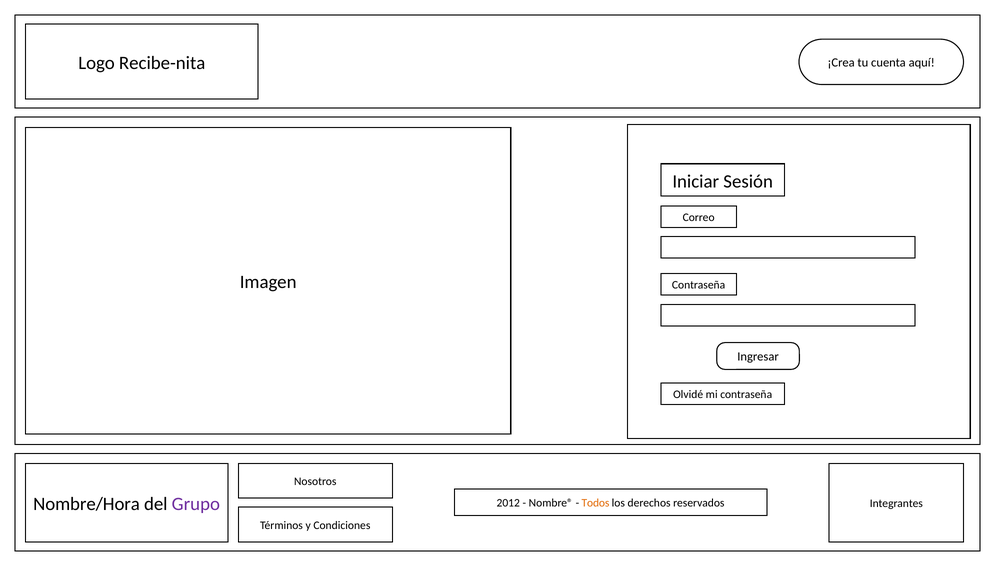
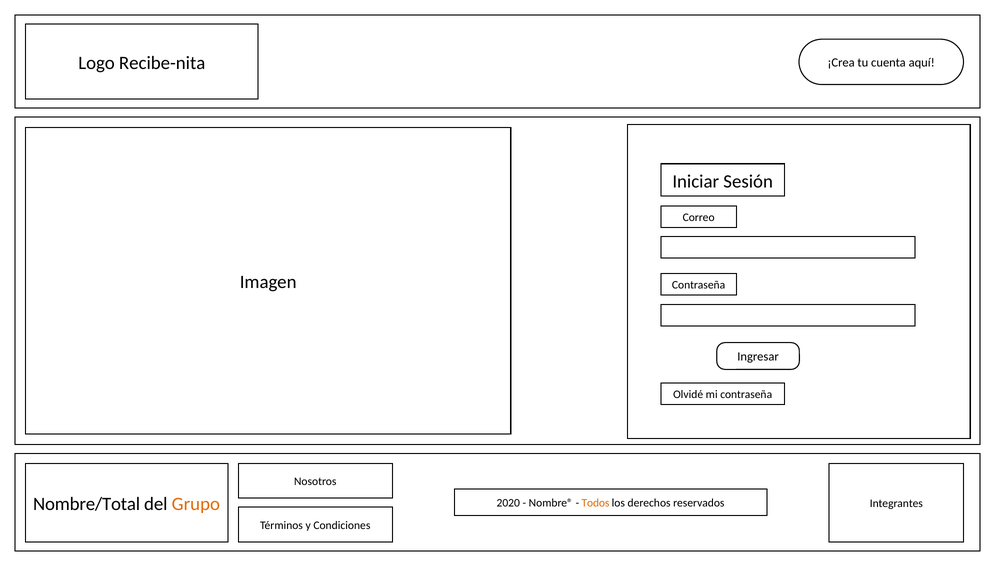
Nombre/Hora: Nombre/Hora -> Nombre/Total
Grupo colour: purple -> orange
2012: 2012 -> 2020
